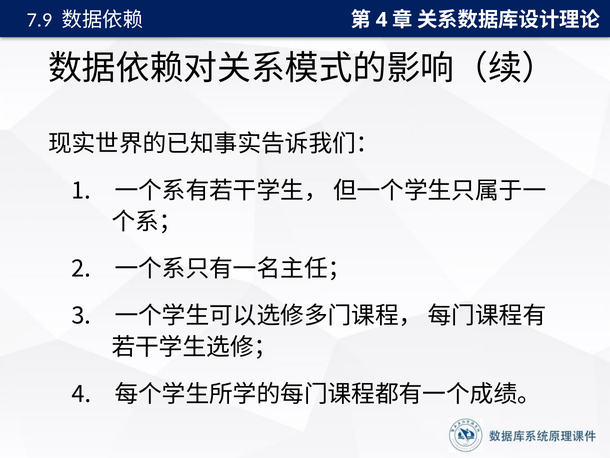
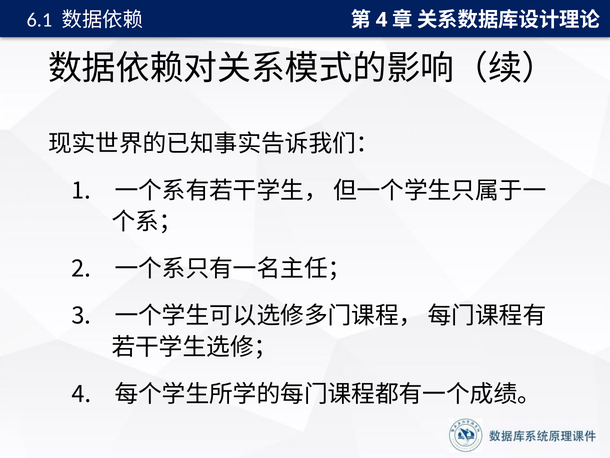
7.9: 7.9 -> 6.1
